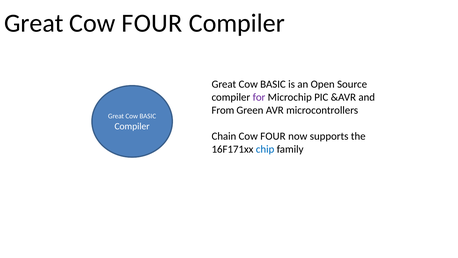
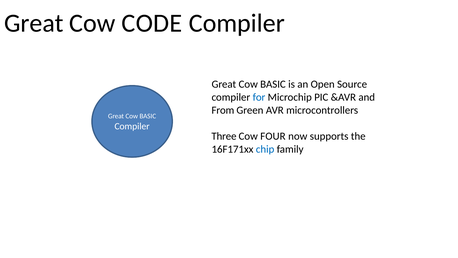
Great Cow FOUR: FOUR -> CODE
for colour: purple -> blue
Chain: Chain -> Three
